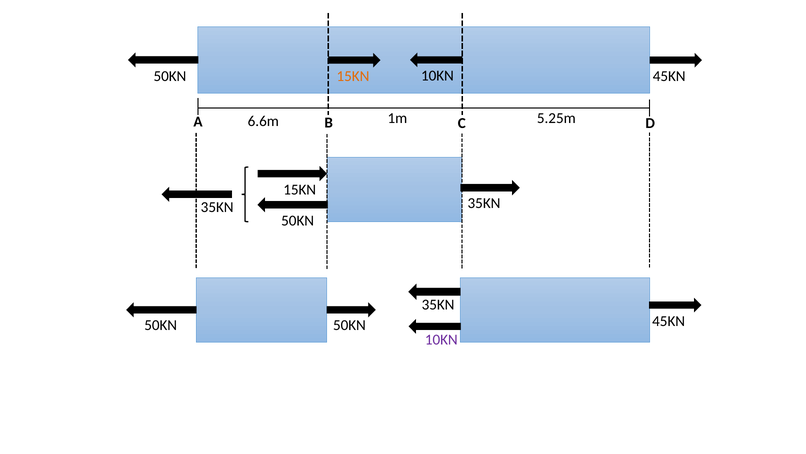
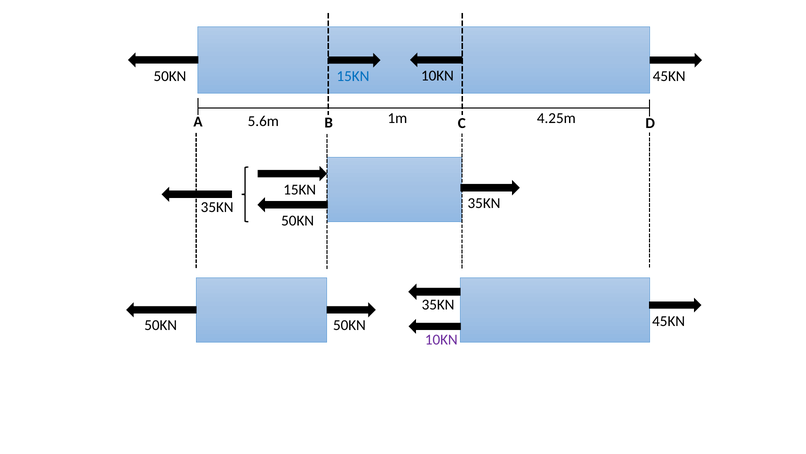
15KN at (353, 76) colour: orange -> blue
6.6m: 6.6m -> 5.6m
5.25m: 5.25m -> 4.25m
